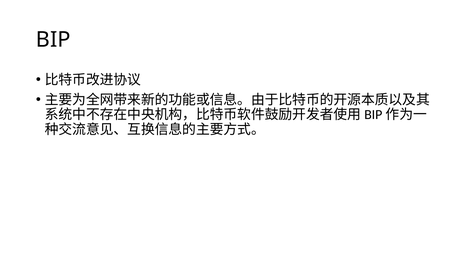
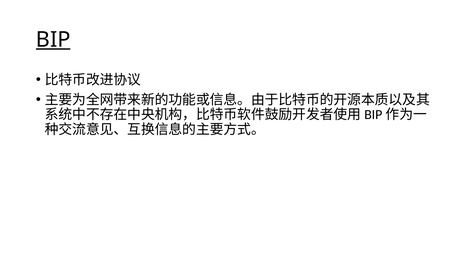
BIP underline: none -> present
